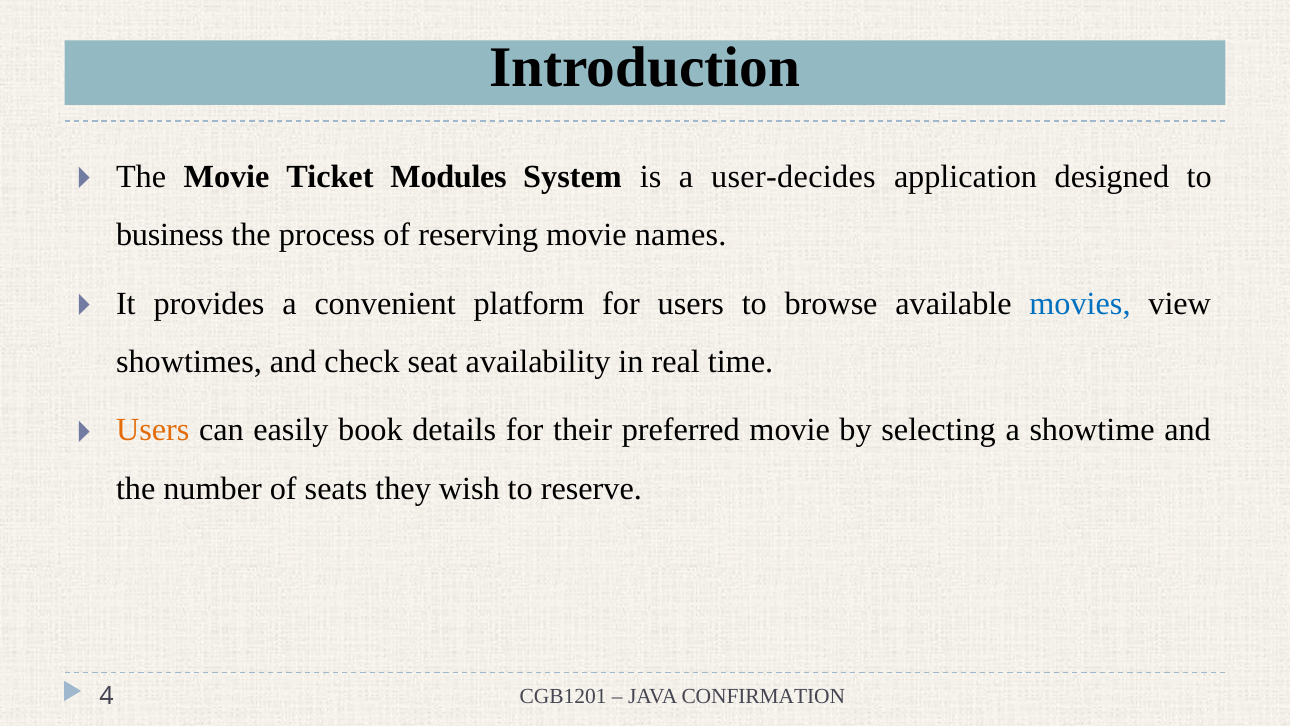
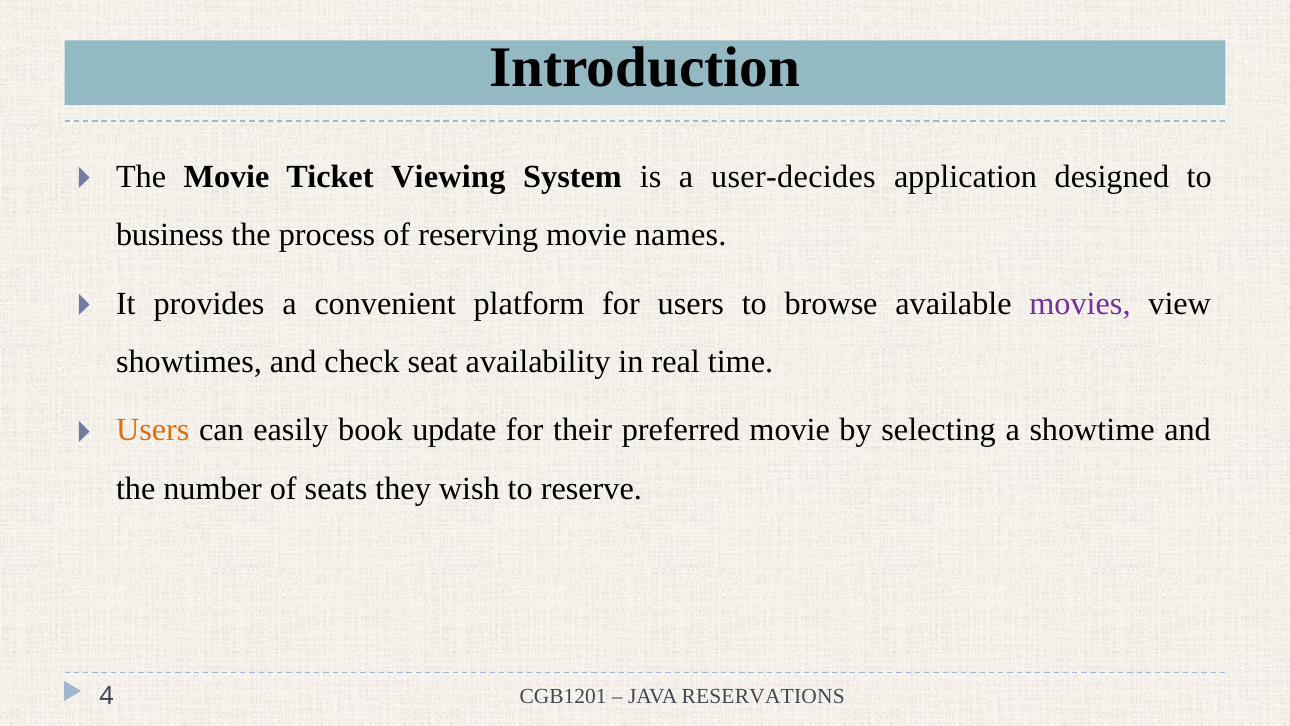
Modules: Modules -> Viewing
movies colour: blue -> purple
details: details -> update
CONFIRMATION: CONFIRMATION -> RESERVATIONS
